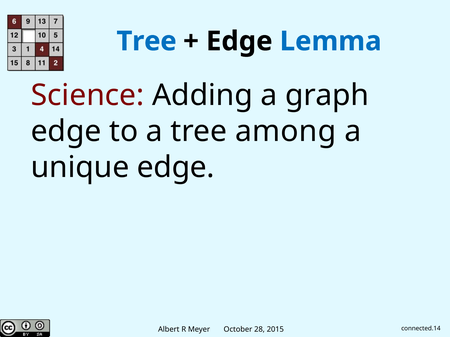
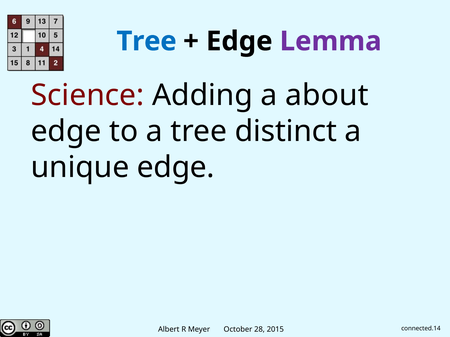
Lemma colour: blue -> purple
graph: graph -> about
among: among -> distinct
